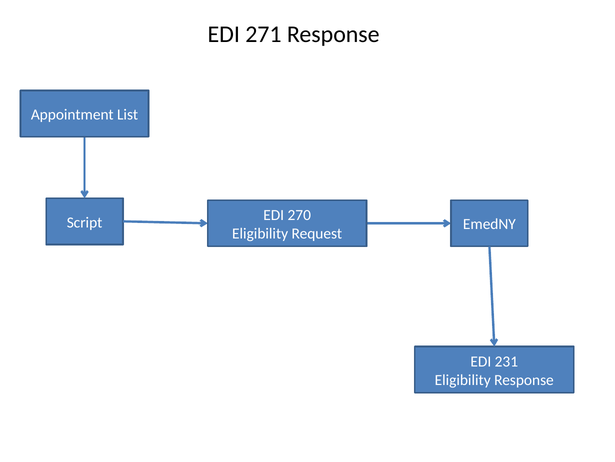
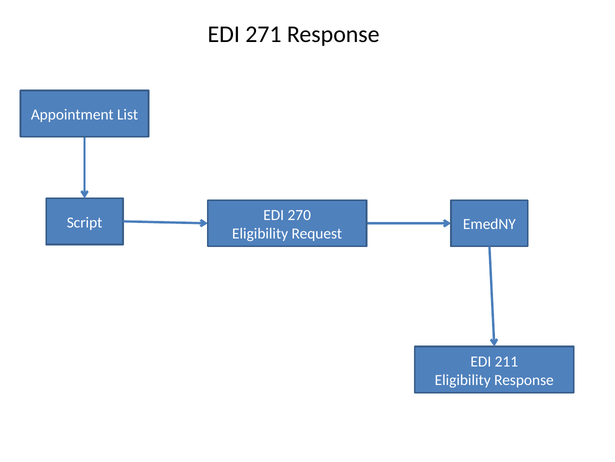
231: 231 -> 211
